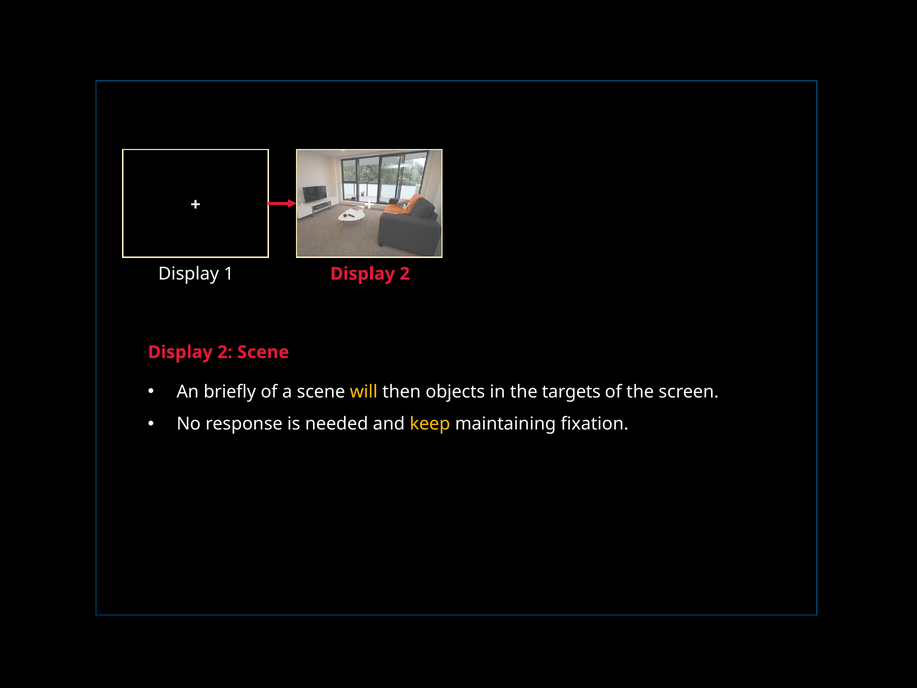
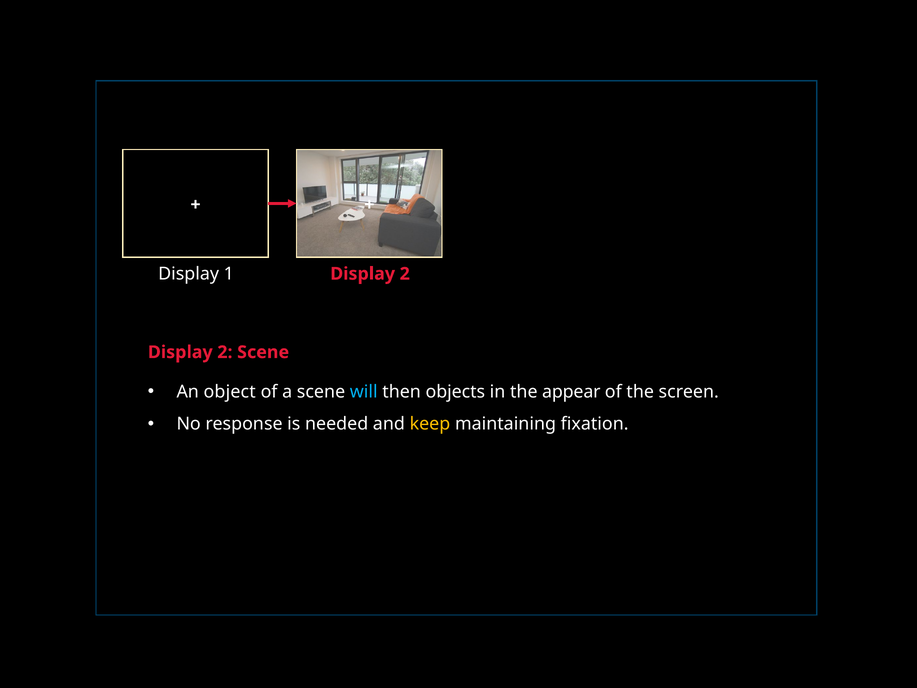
briefly: briefly -> object
will colour: yellow -> light blue
targets: targets -> appear
